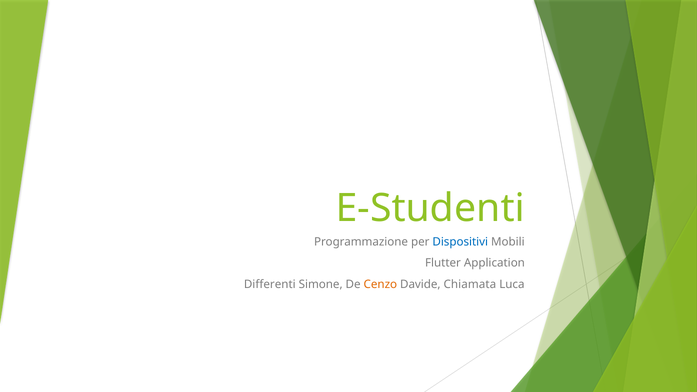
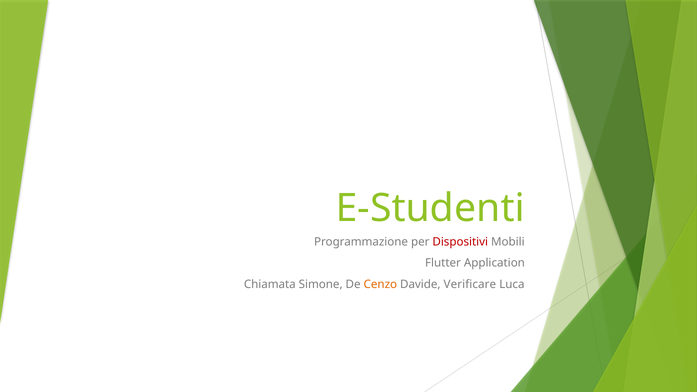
Dispositivi colour: blue -> red
Differenti: Differenti -> Chiamata
Chiamata: Chiamata -> Verificare
